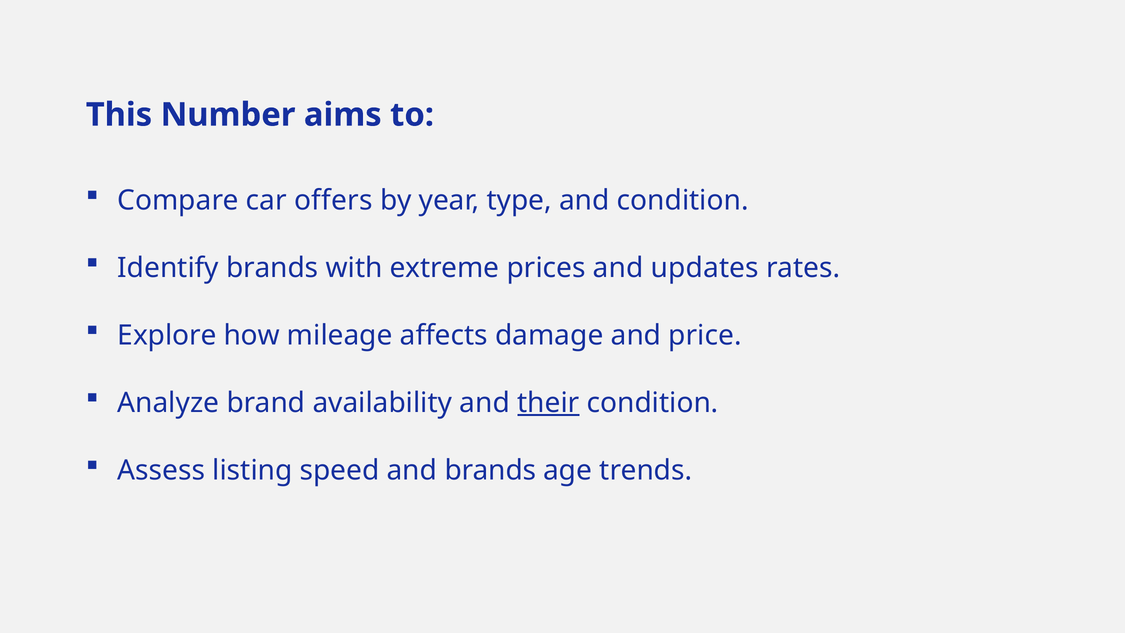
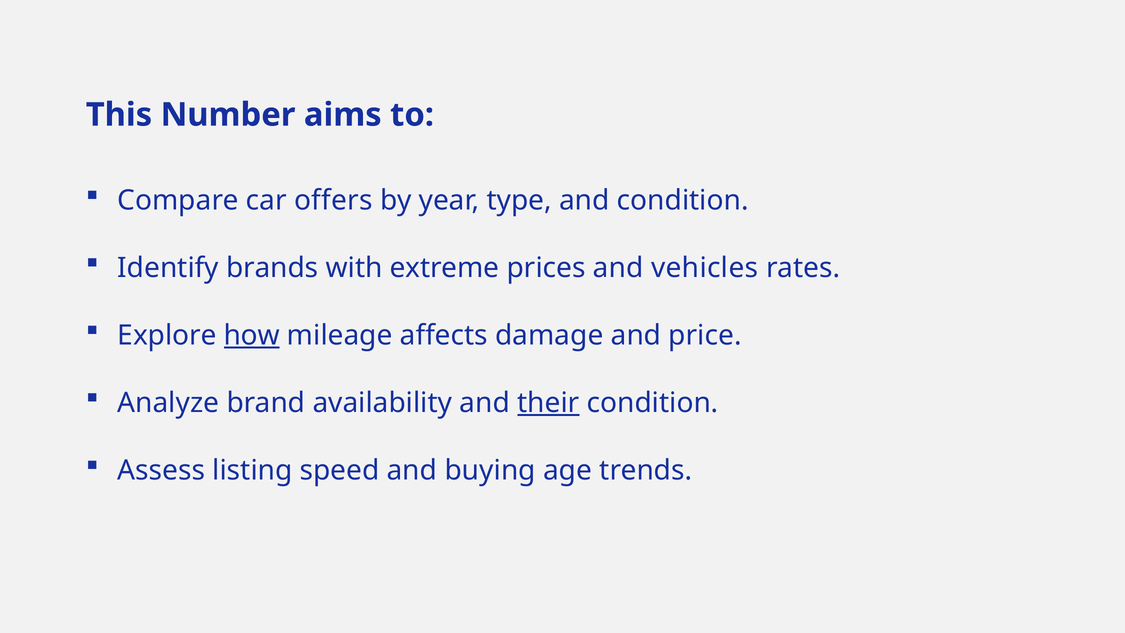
updates: updates -> vehicles
how underline: none -> present
and brands: brands -> buying
